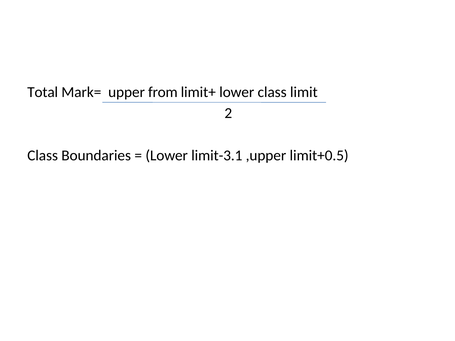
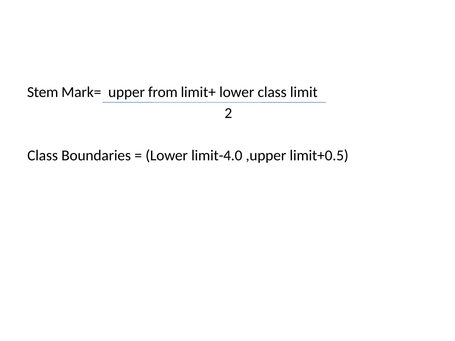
Total: Total -> Stem
limit-3.1: limit-3.1 -> limit-4.0
